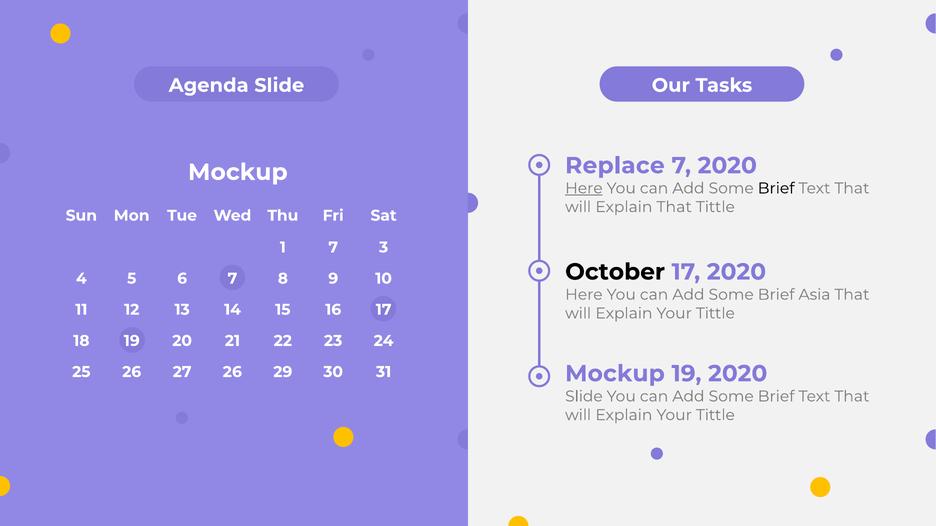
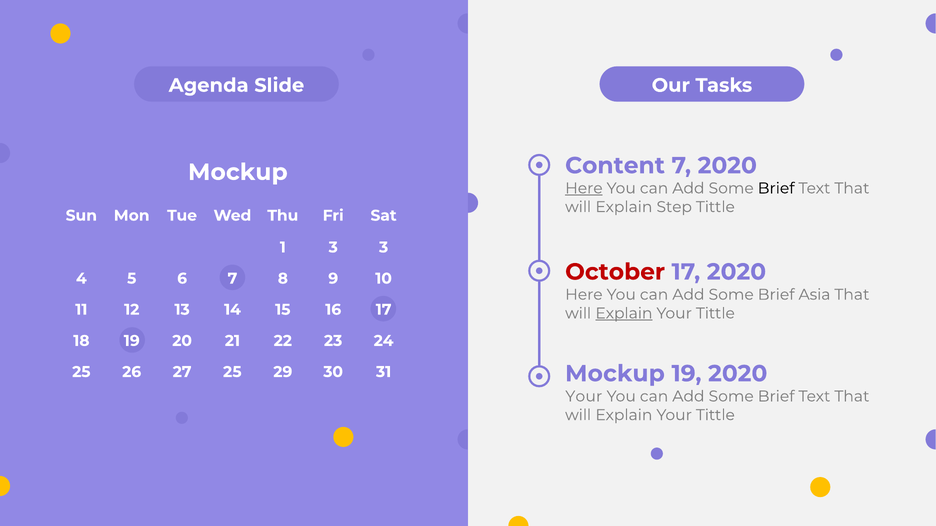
Replace: Replace -> Content
Explain That: That -> Step
1 7: 7 -> 3
October colour: black -> red
Explain at (624, 314) underline: none -> present
27 26: 26 -> 25
Slide at (584, 397): Slide -> Your
